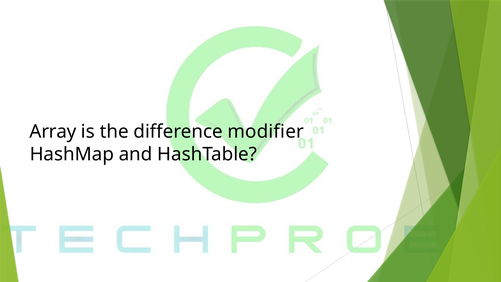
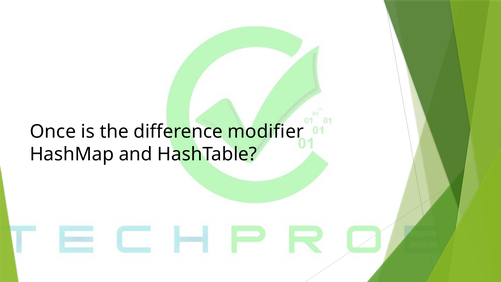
Array: Array -> Once
